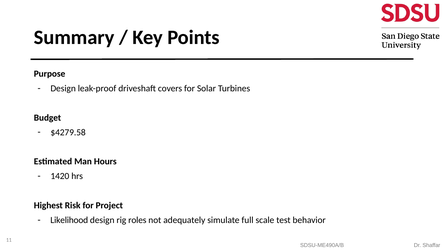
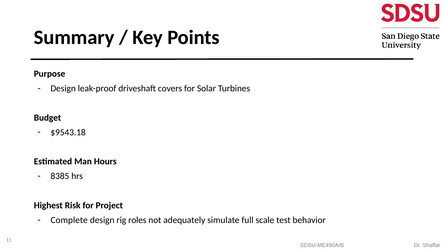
$4279.58: $4279.58 -> $9543.18
1420: 1420 -> 8385
Likelihood: Likelihood -> Complete
